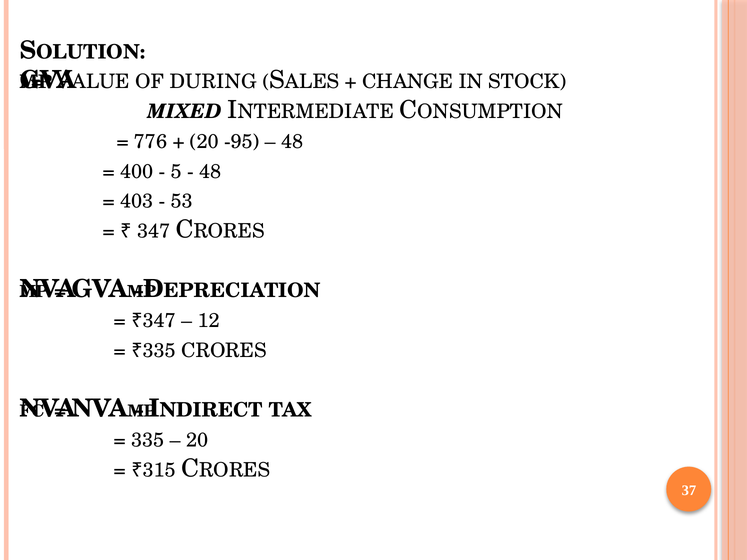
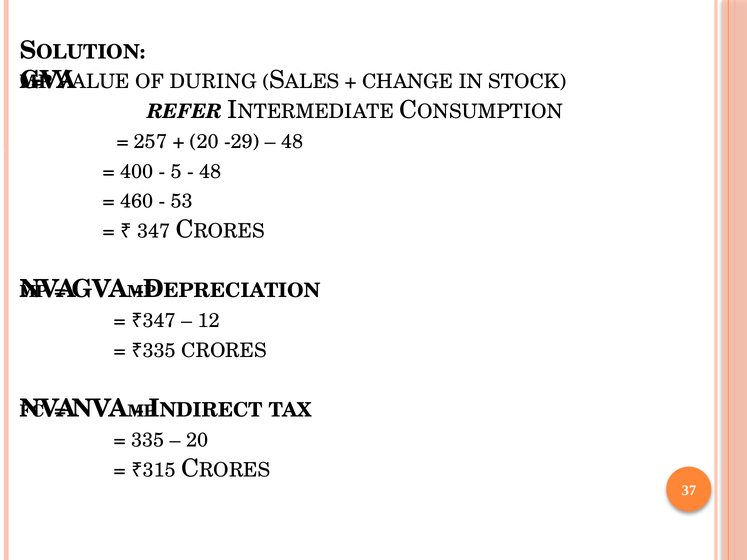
MIXED: MIXED -> REFER
776: 776 -> 257
-95: -95 -> -29
403: 403 -> 460
